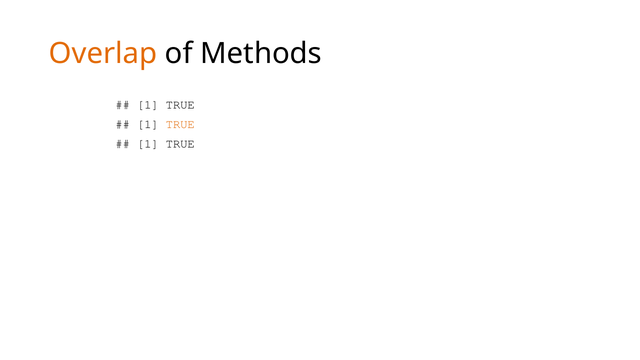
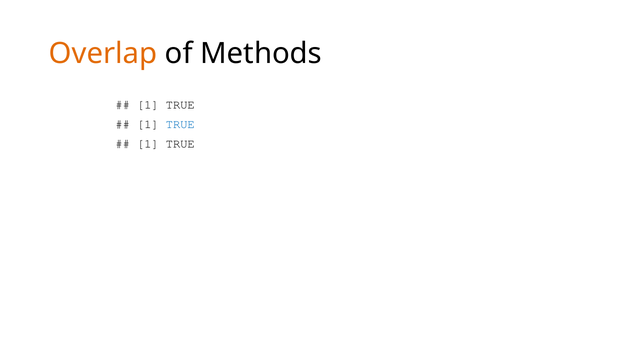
TRUE at (180, 124) colour: orange -> blue
